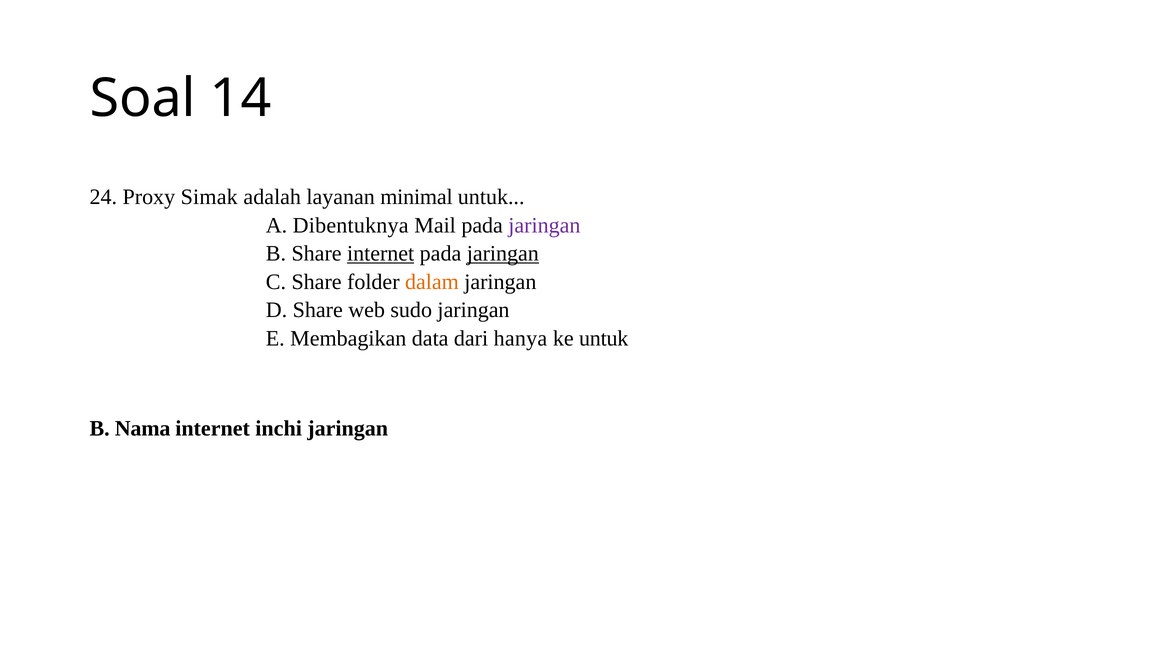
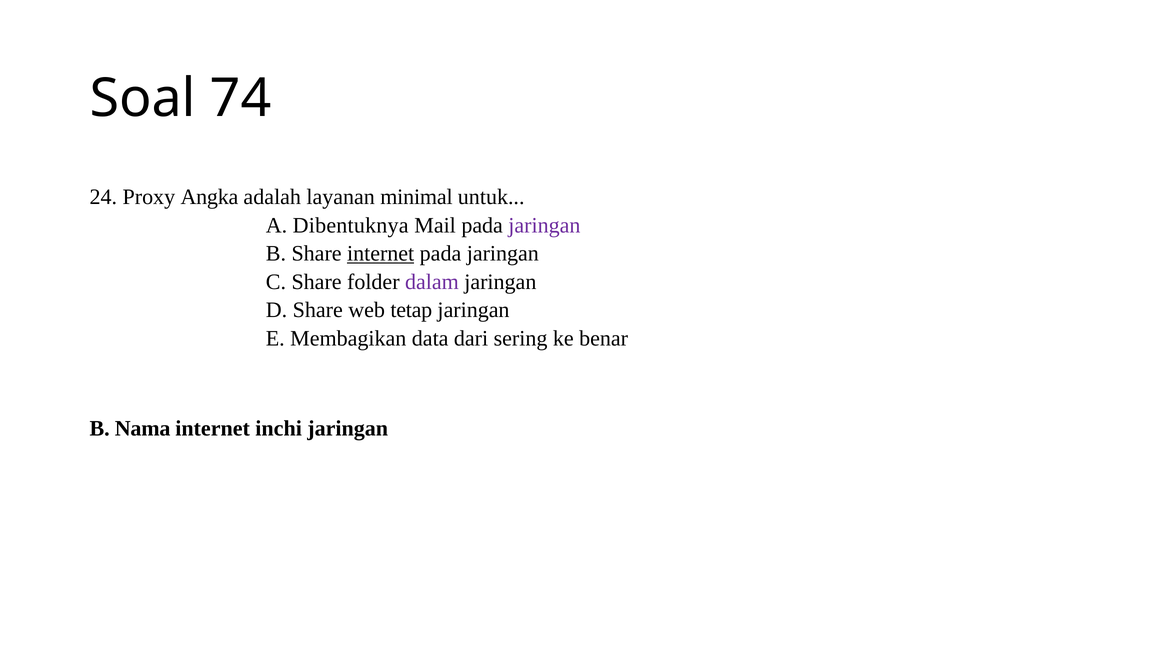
14: 14 -> 74
Simak: Simak -> Angka
jaringan at (503, 253) underline: present -> none
dalam colour: orange -> purple
sudo: sudo -> tetap
hanya: hanya -> sering
ke untuk: untuk -> benar
